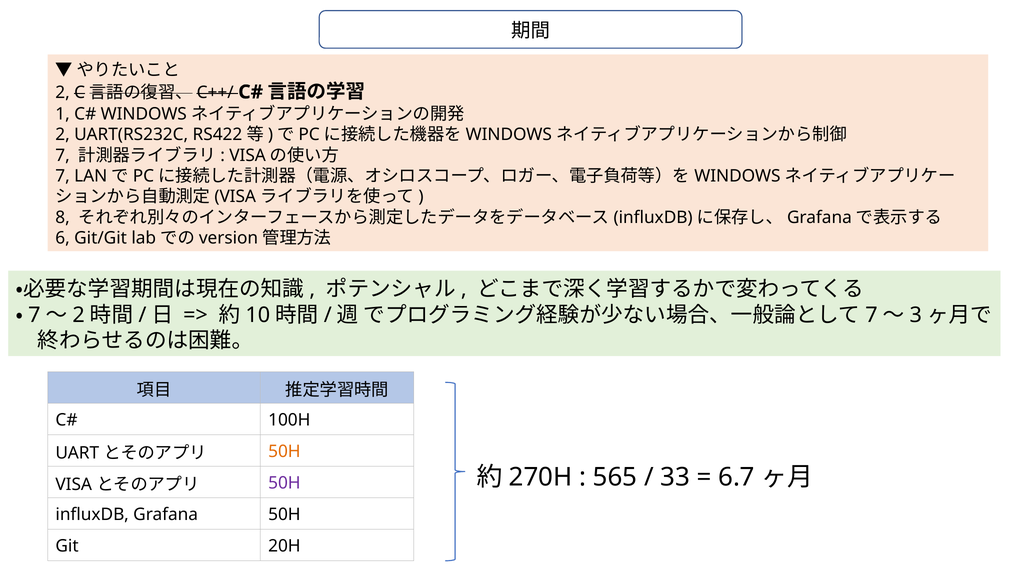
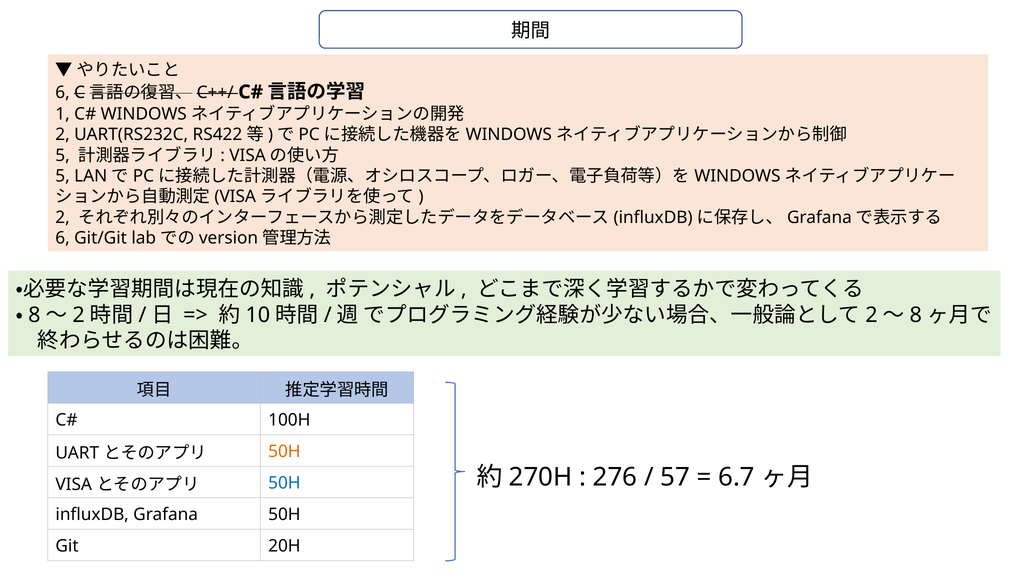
2 at (63, 93): 2 -> 6
7 at (63, 155): 7 -> 5
7 at (63, 176): 7 -> 5
8 at (63, 217): 8 -> 2
7 at (34, 315): 7 -> 8
7 at (872, 315): 7 -> 2
3 at (916, 315): 3 -> 8
565: 565 -> 276
33: 33 -> 57
50H at (284, 483) colour: purple -> blue
